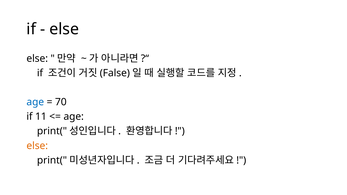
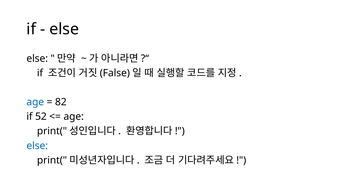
70: 70 -> 82
11: 11 -> 52
else at (37, 146) colour: orange -> blue
